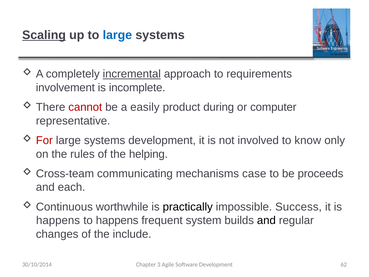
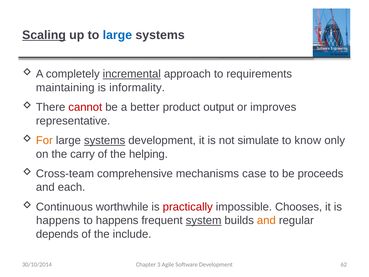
involvement: involvement -> maintaining
incomplete: incomplete -> informality
easily: easily -> better
during: during -> output
computer: computer -> improves
For colour: red -> orange
systems at (105, 140) underline: none -> present
involved: involved -> simulate
rules: rules -> carry
communicating: communicating -> comprehensive
practically colour: black -> red
Success: Success -> Chooses
system underline: none -> present
and at (266, 220) colour: black -> orange
changes: changes -> depends
